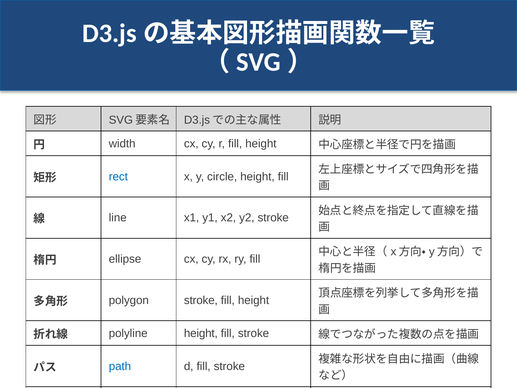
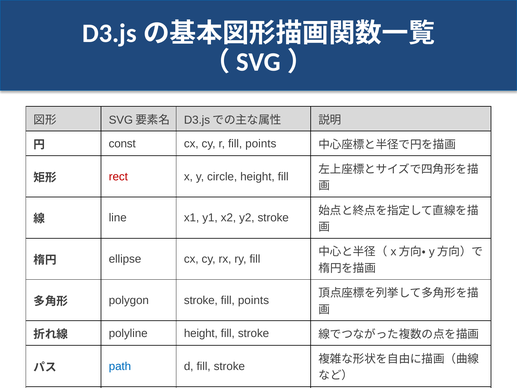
width: width -> const
r fill height: height -> points
rect colour: blue -> red
height at (254, 300): height -> points
